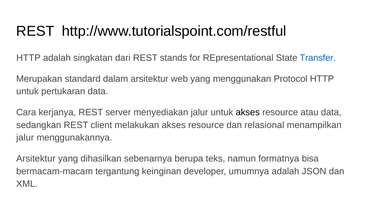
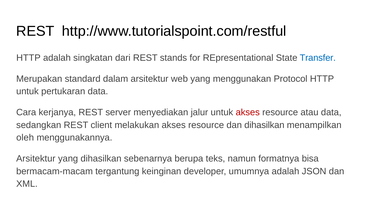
akses at (248, 112) colour: black -> red
dan relasional: relasional -> dihasilkan
jalur at (25, 138): jalur -> oleh
